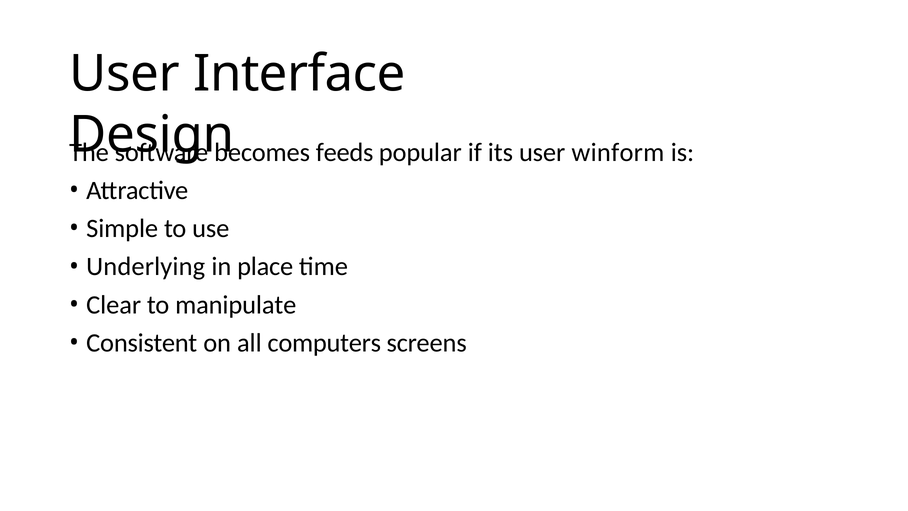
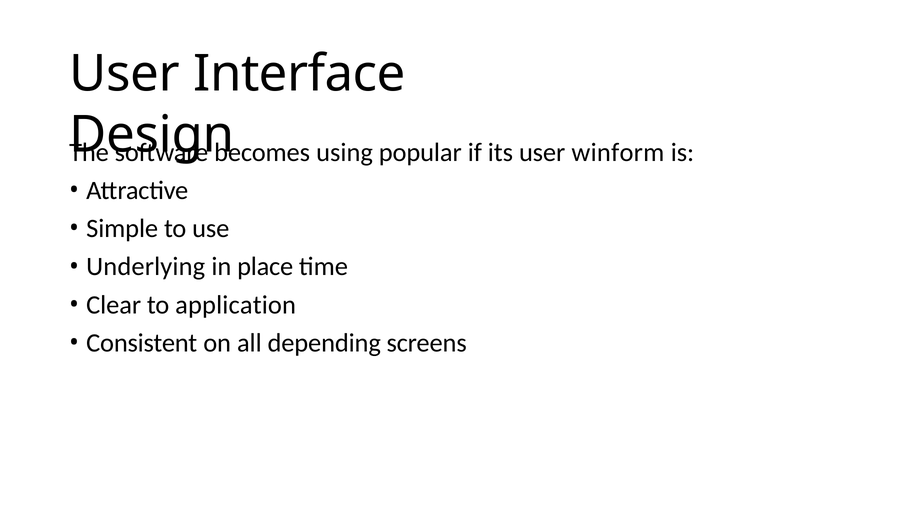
feeds: feeds -> using
manipulate: manipulate -> application
computers: computers -> depending
